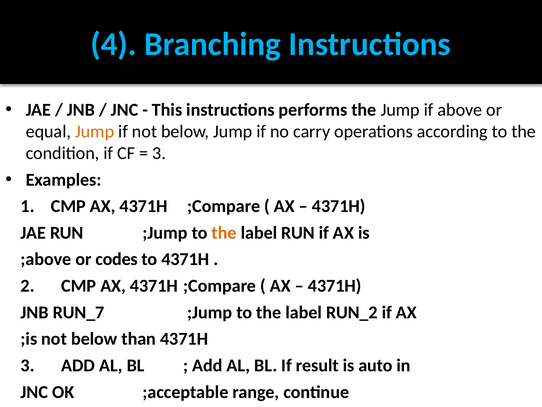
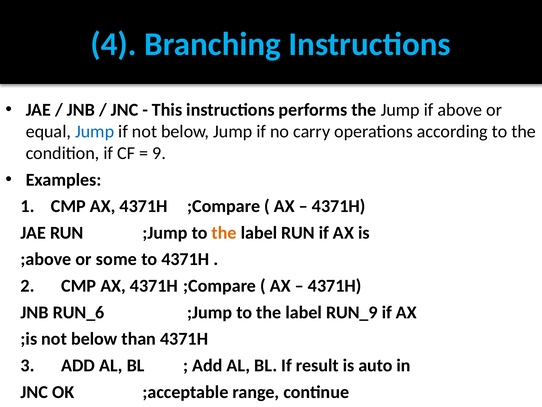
Jump at (95, 131) colour: orange -> blue
3 at (159, 153): 3 -> 9
codes: codes -> some
RUN_7: RUN_7 -> RUN_6
RUN_2: RUN_2 -> RUN_9
